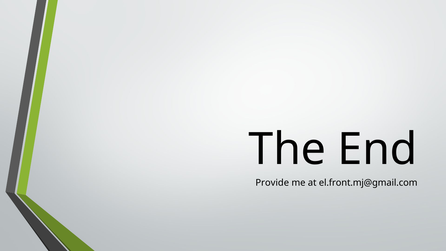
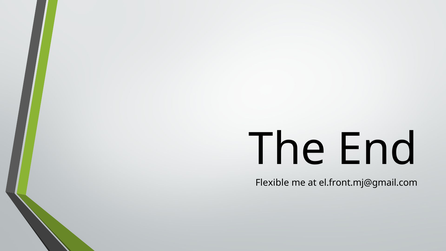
Provide: Provide -> Flexible
